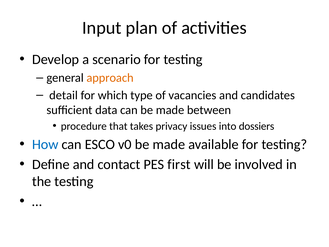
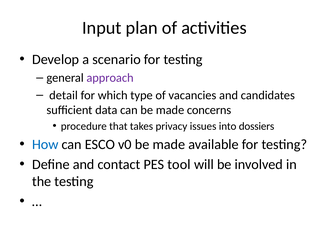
approach colour: orange -> purple
between: between -> concerns
first: first -> tool
